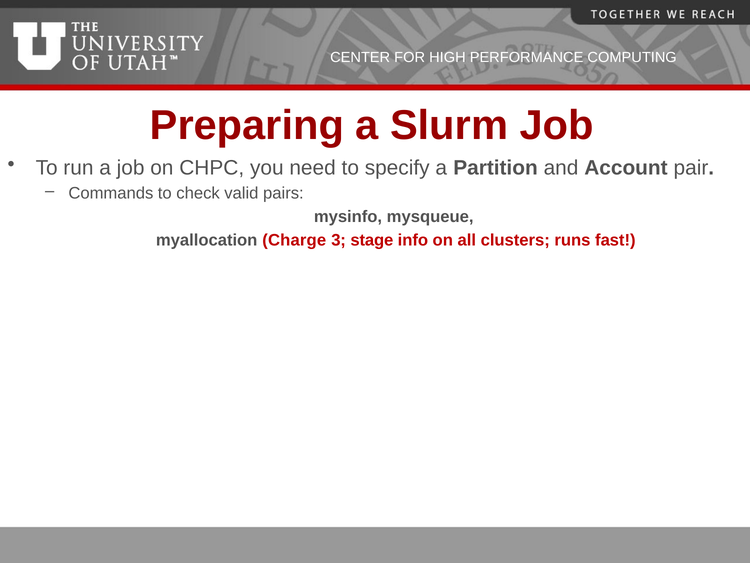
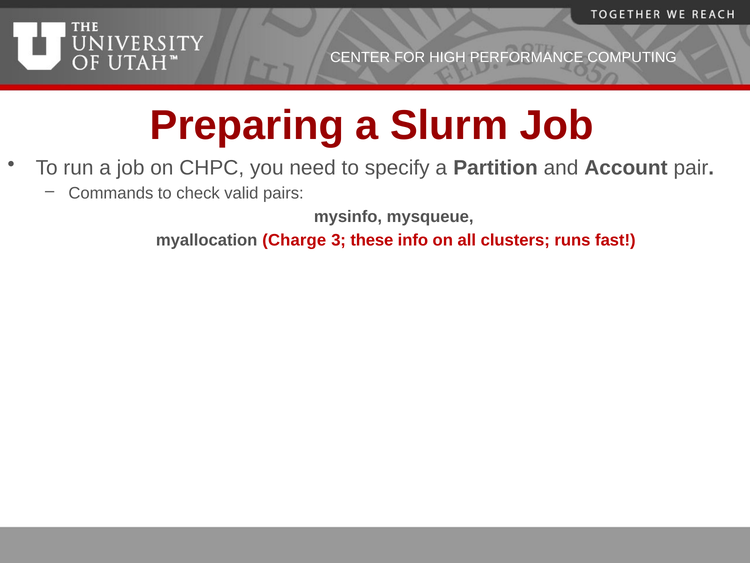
stage: stage -> these
